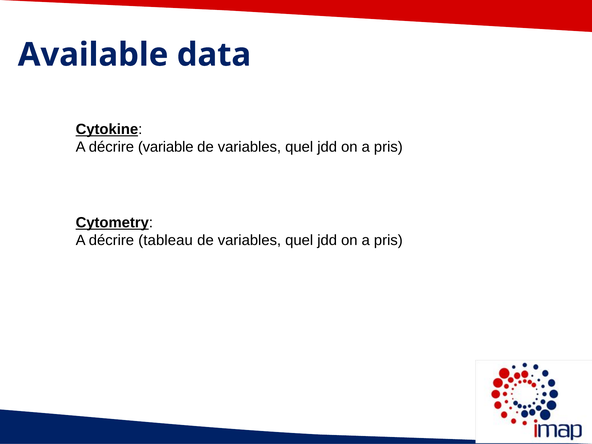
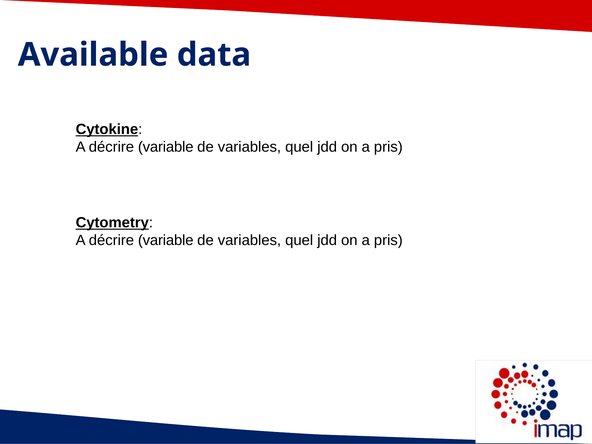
tableau at (166, 240): tableau -> variable
